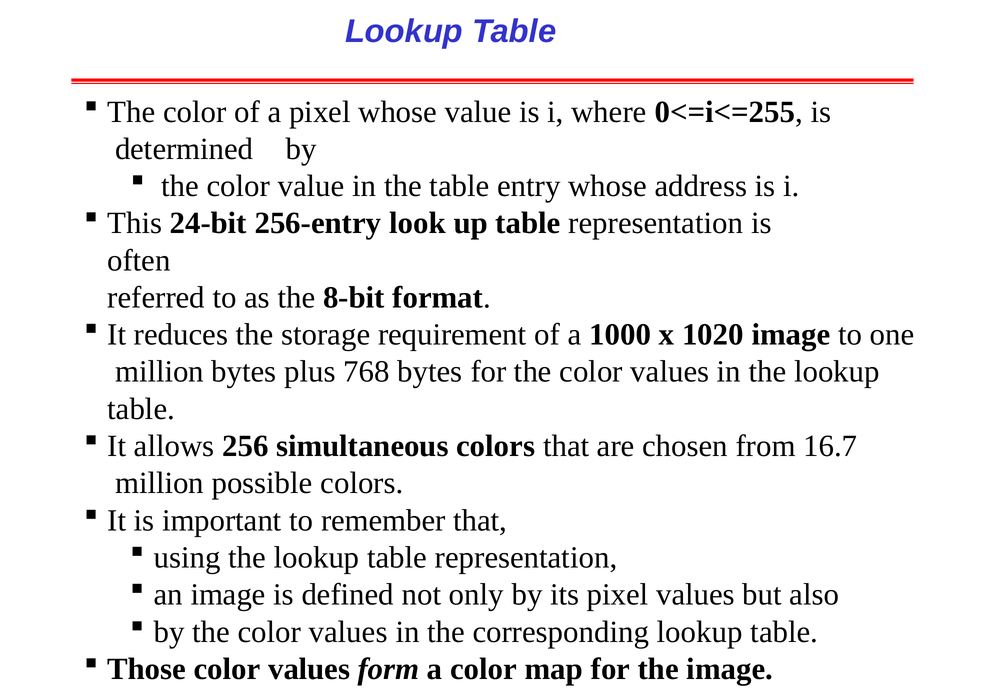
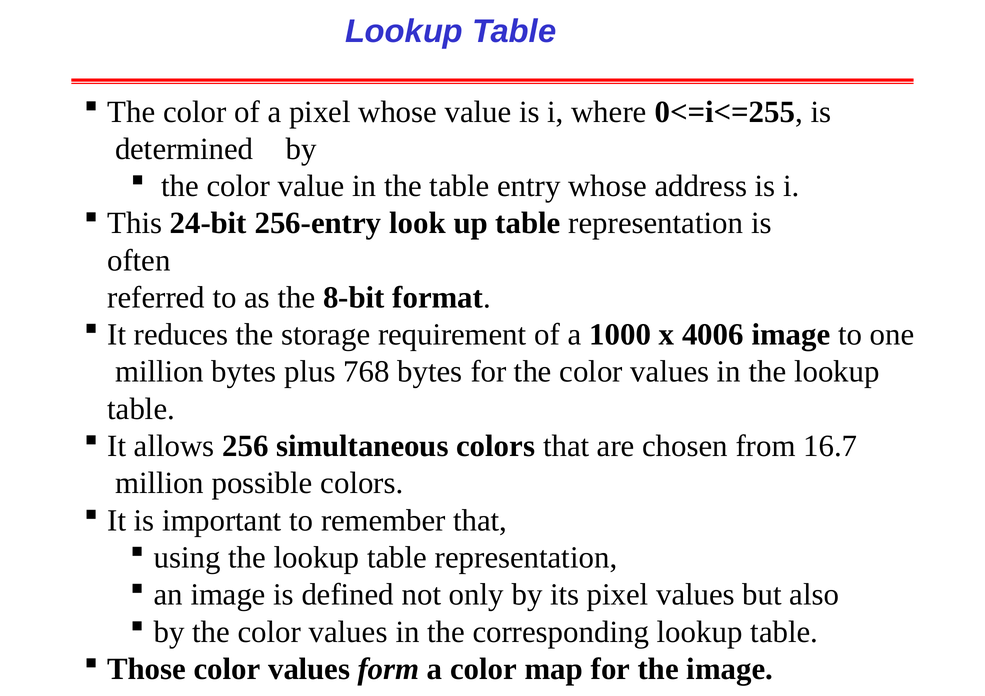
1020: 1020 -> 4006
